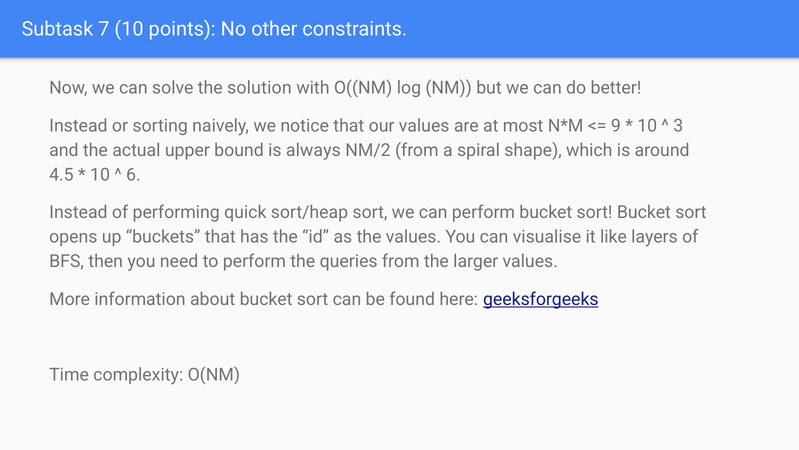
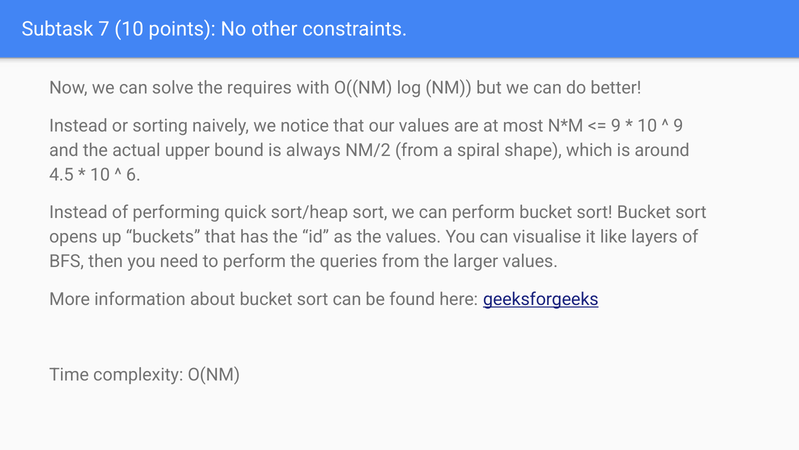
solution: solution -> requires
3 at (678, 126): 3 -> 9
